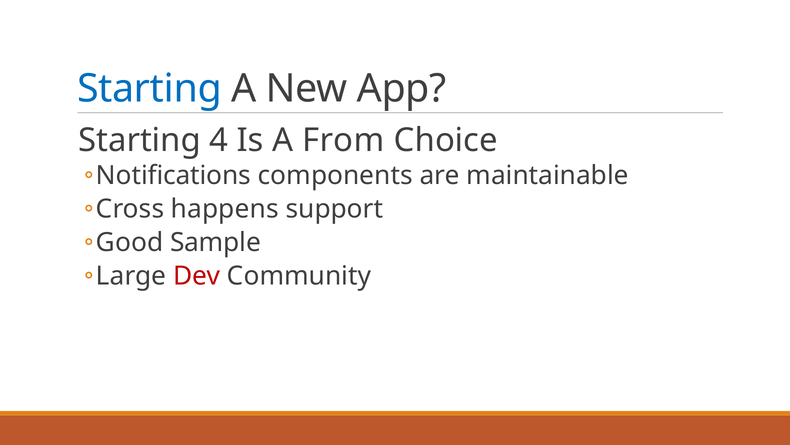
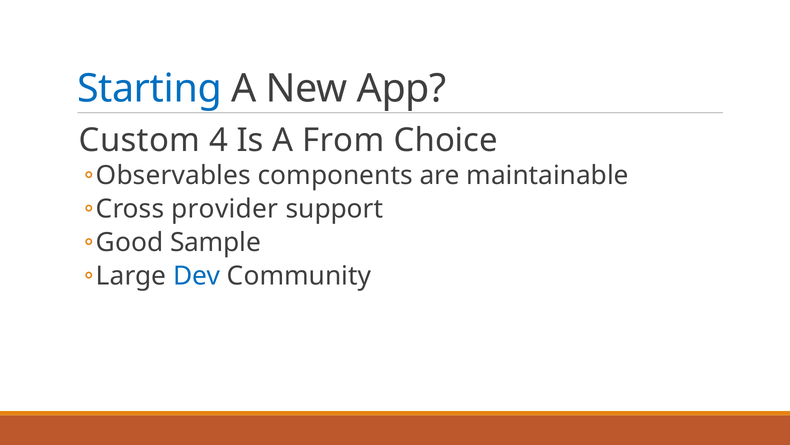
Starting at (140, 140): Starting -> Custom
Notifications: Notifications -> Observables
happens: happens -> provider
Dev colour: red -> blue
